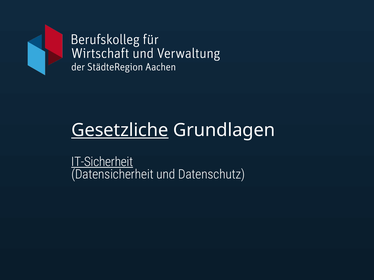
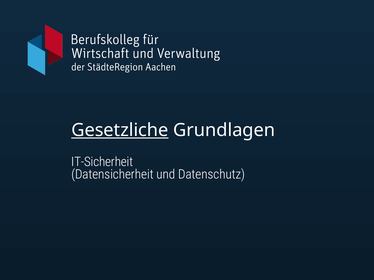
IT-Sicherheit underline: present -> none
